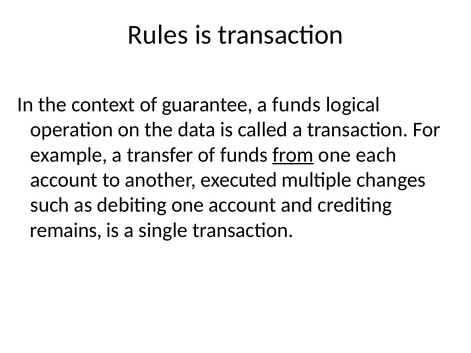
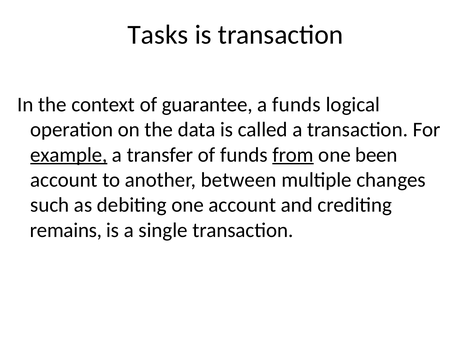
Rules: Rules -> Tasks
example underline: none -> present
each: each -> been
executed: executed -> between
